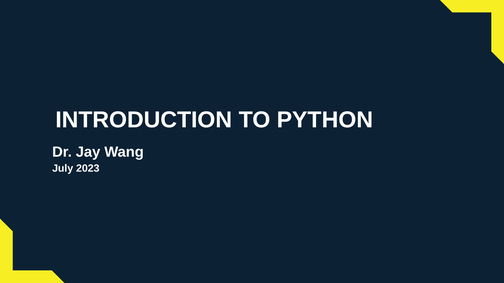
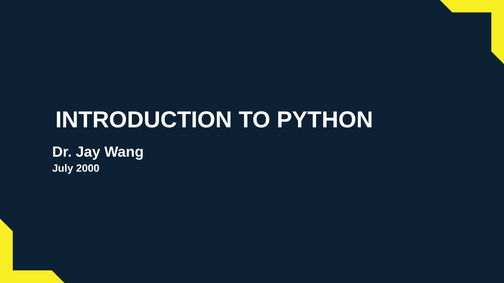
2023: 2023 -> 2000
